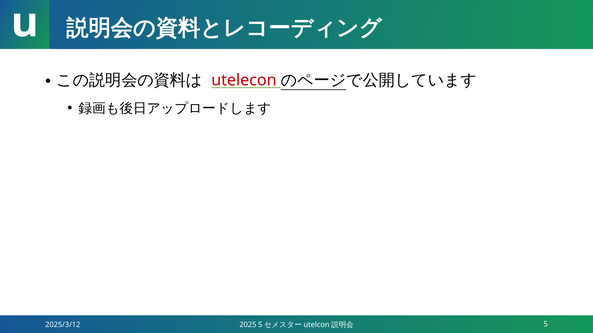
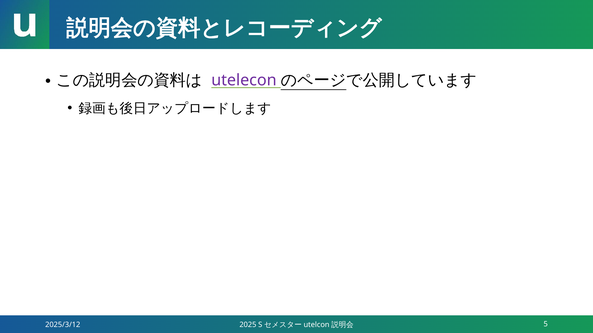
utelecon colour: red -> purple
